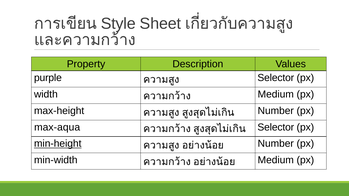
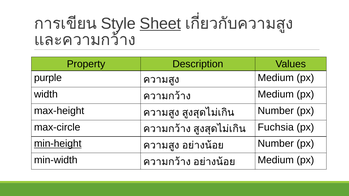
Sheet underline: none -> present
Selector at (276, 78): Selector -> Medium
max-aqua: max-aqua -> max-circle
Selector at (276, 127): Selector -> Fuchsia
